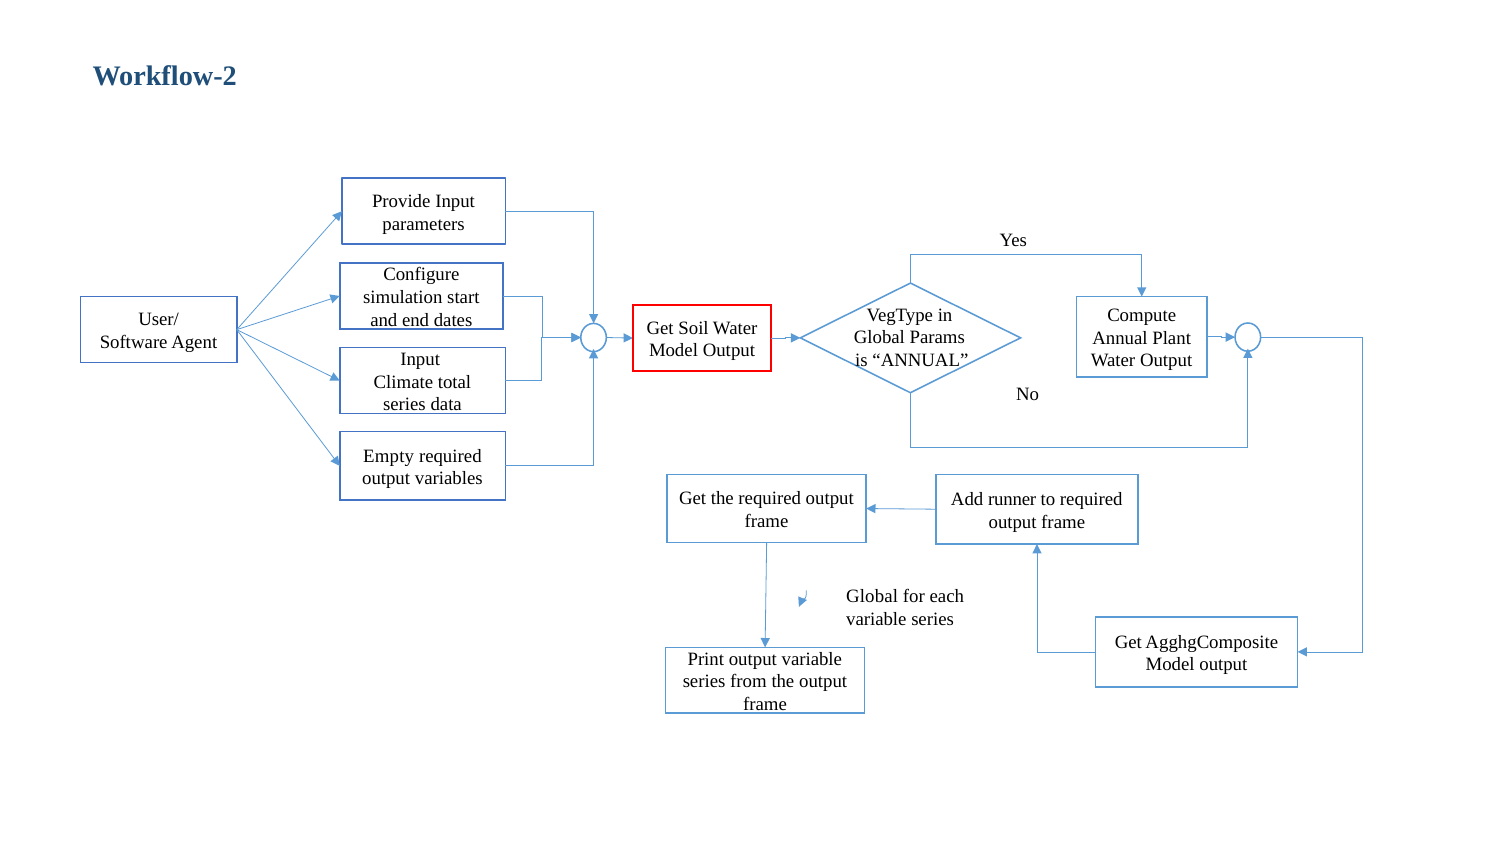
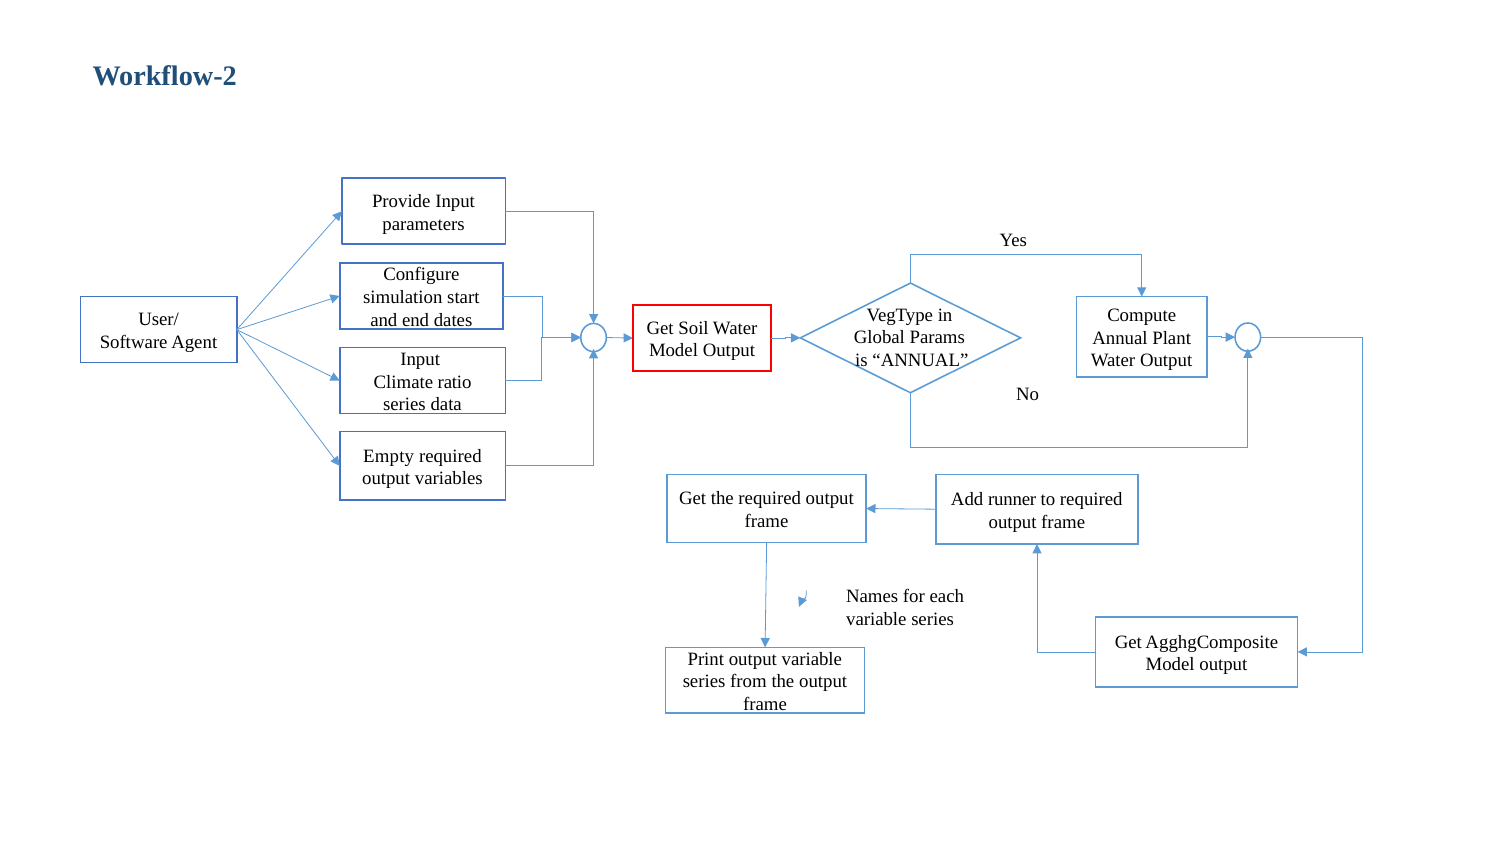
total: total -> ratio
Global at (872, 596): Global -> Names
